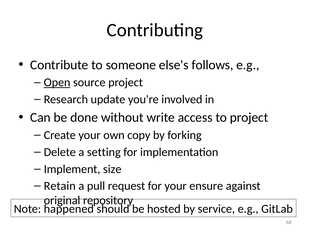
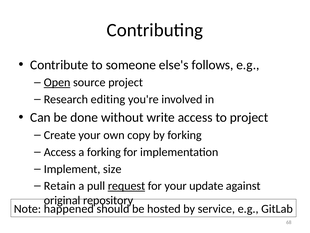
update: update -> editing
Delete at (60, 152): Delete -> Access
a setting: setting -> forking
request underline: none -> present
ensure: ensure -> update
